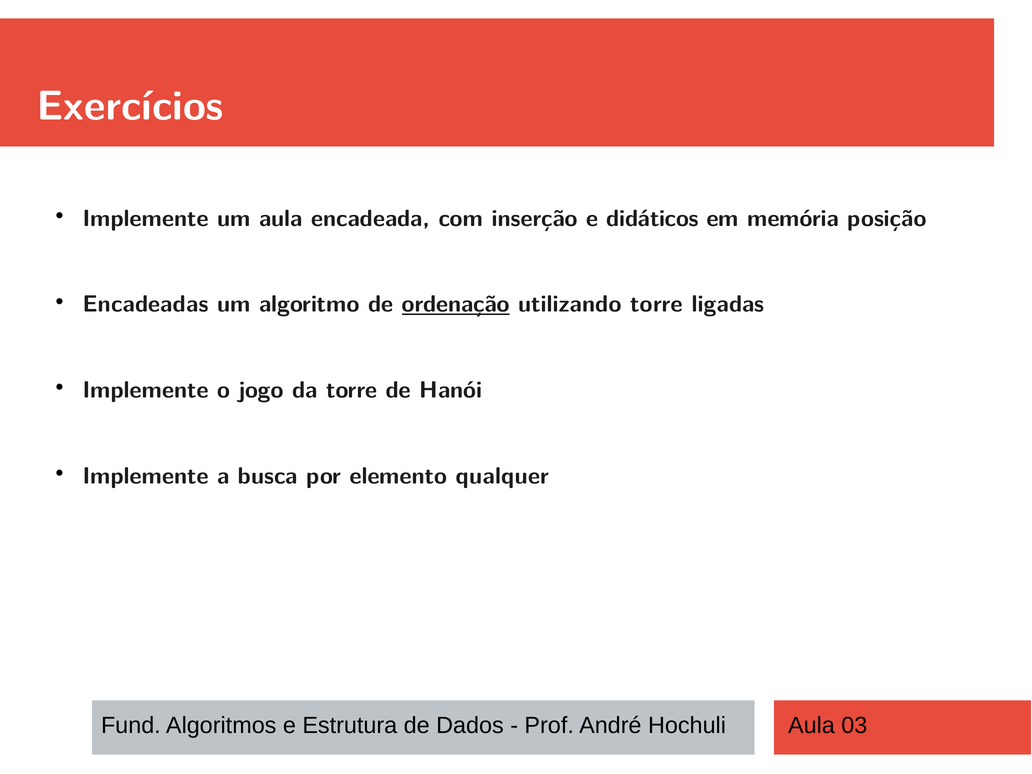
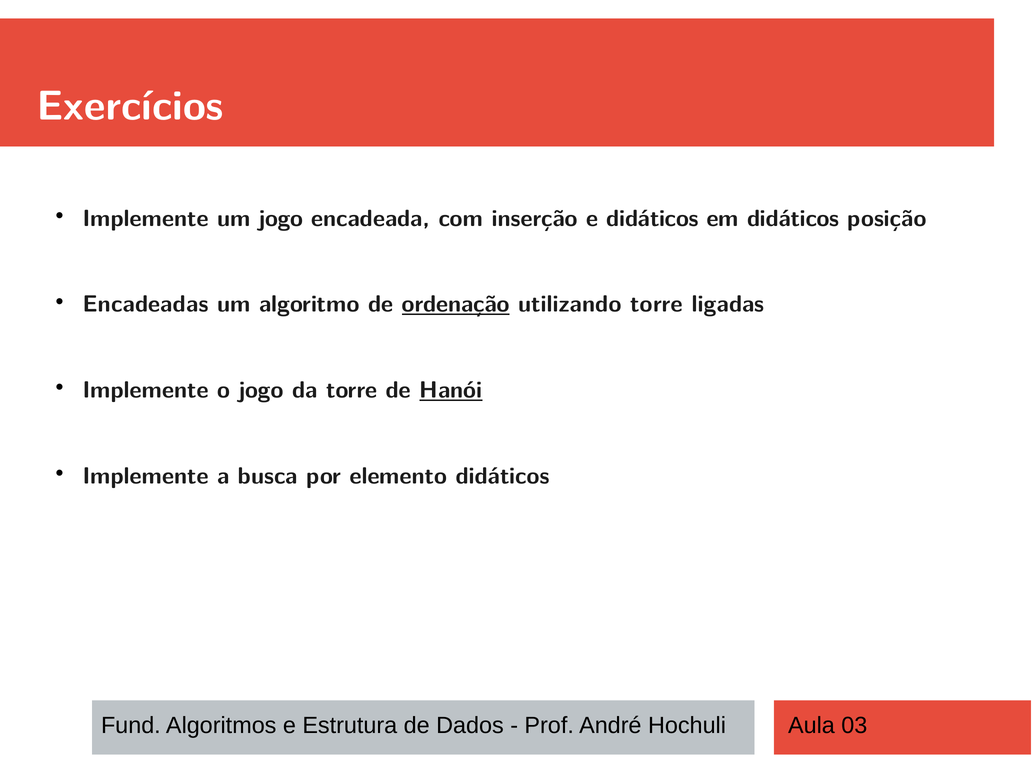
um aula: aula -> jogo
em memória: memória -> didáticos
Hanói underline: none -> present
elemento qualquer: qualquer -> didáticos
